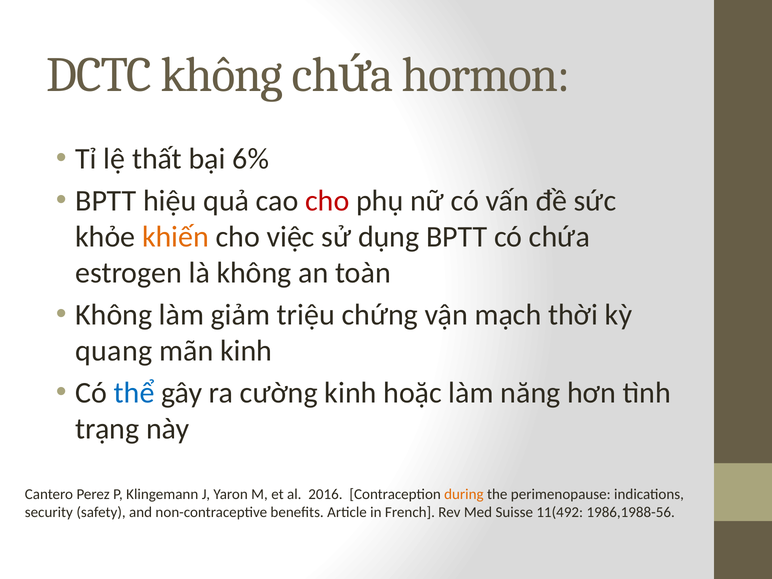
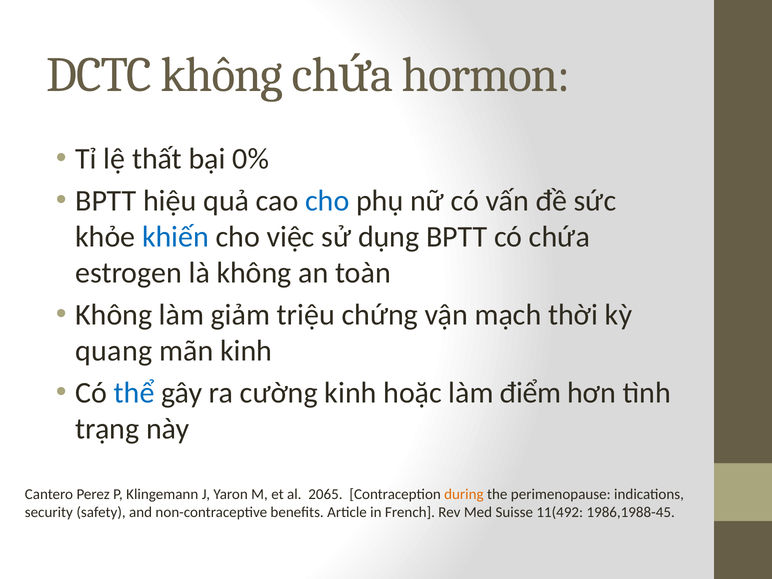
6%: 6% -> 0%
cho at (327, 201) colour: red -> blue
khiến colour: orange -> blue
năng: năng -> điểm
2016: 2016 -> 2065
1986,1988-56: 1986,1988-56 -> 1986,1988-45
